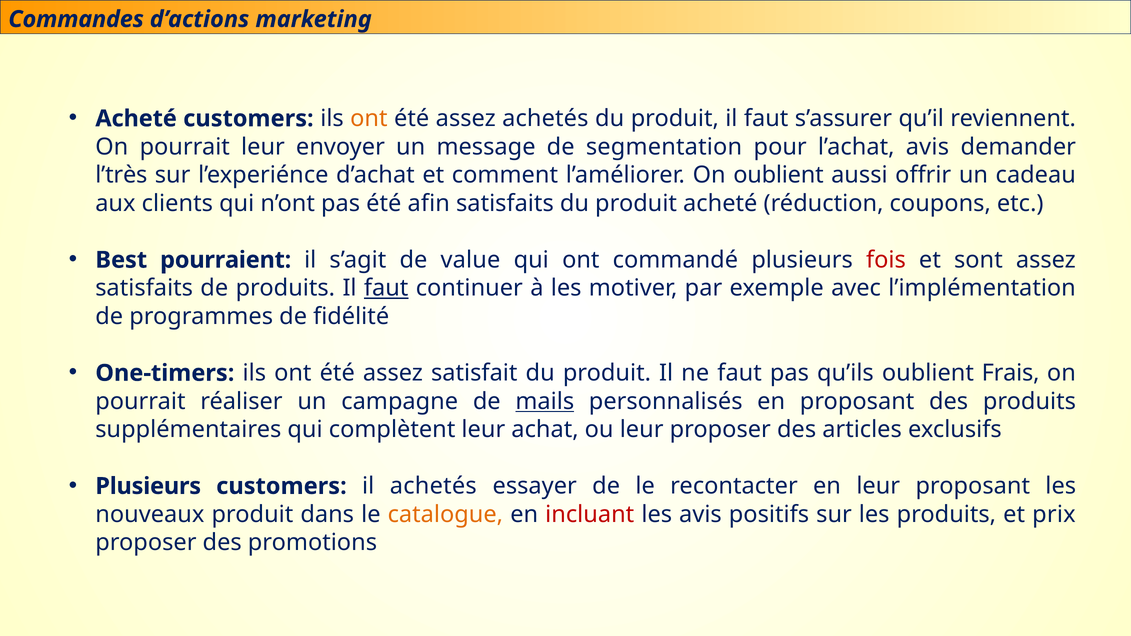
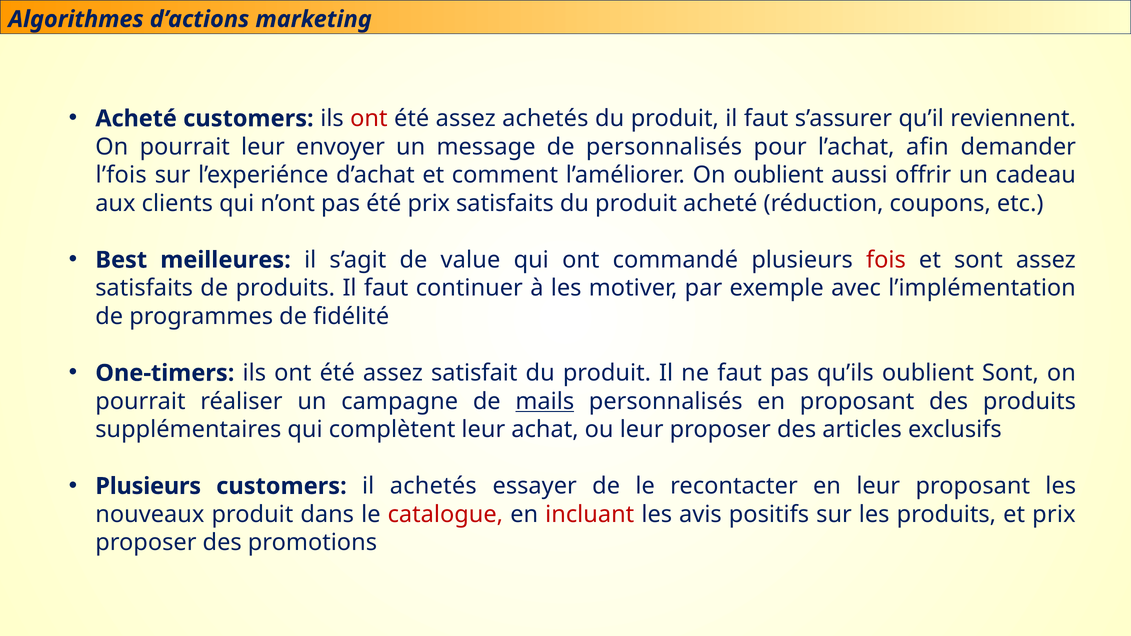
Commandes: Commandes -> Algorithmes
ont at (369, 119) colour: orange -> red
de segmentation: segmentation -> personnalisés
l’achat avis: avis -> afin
l’très: l’très -> l’fois
été afin: afin -> prix
pourraient: pourraient -> meilleures
faut at (386, 288) underline: present -> none
oublient Frais: Frais -> Sont
catalogue colour: orange -> red
